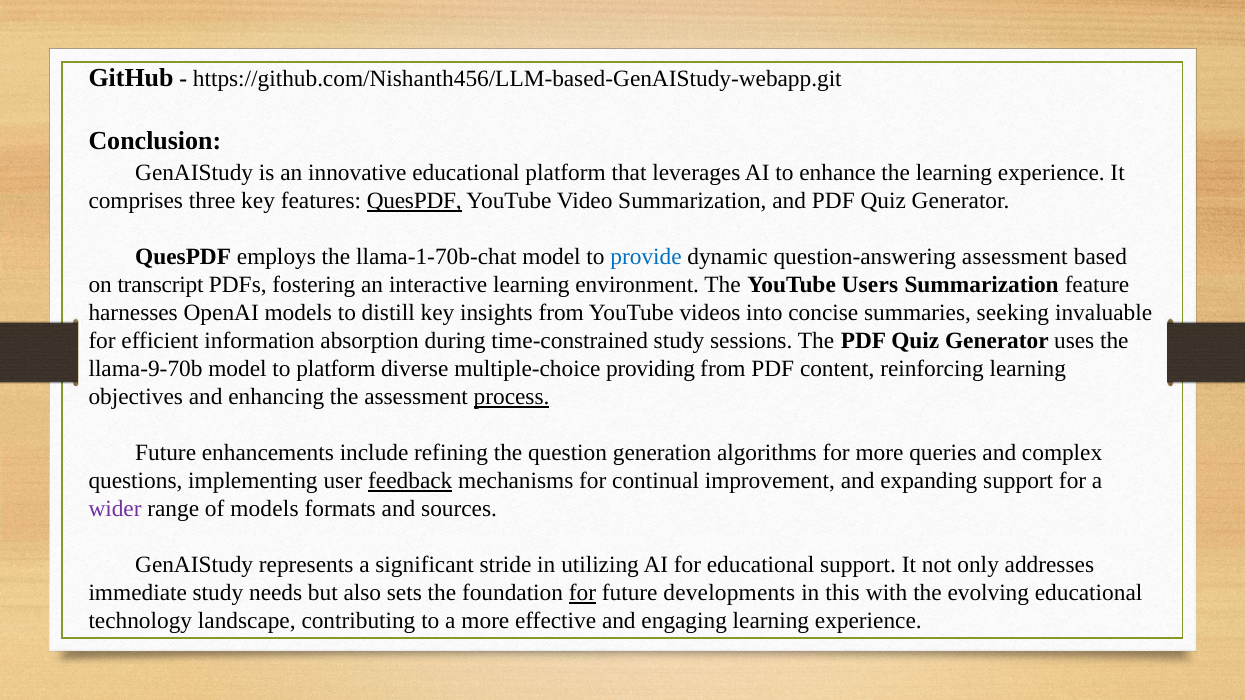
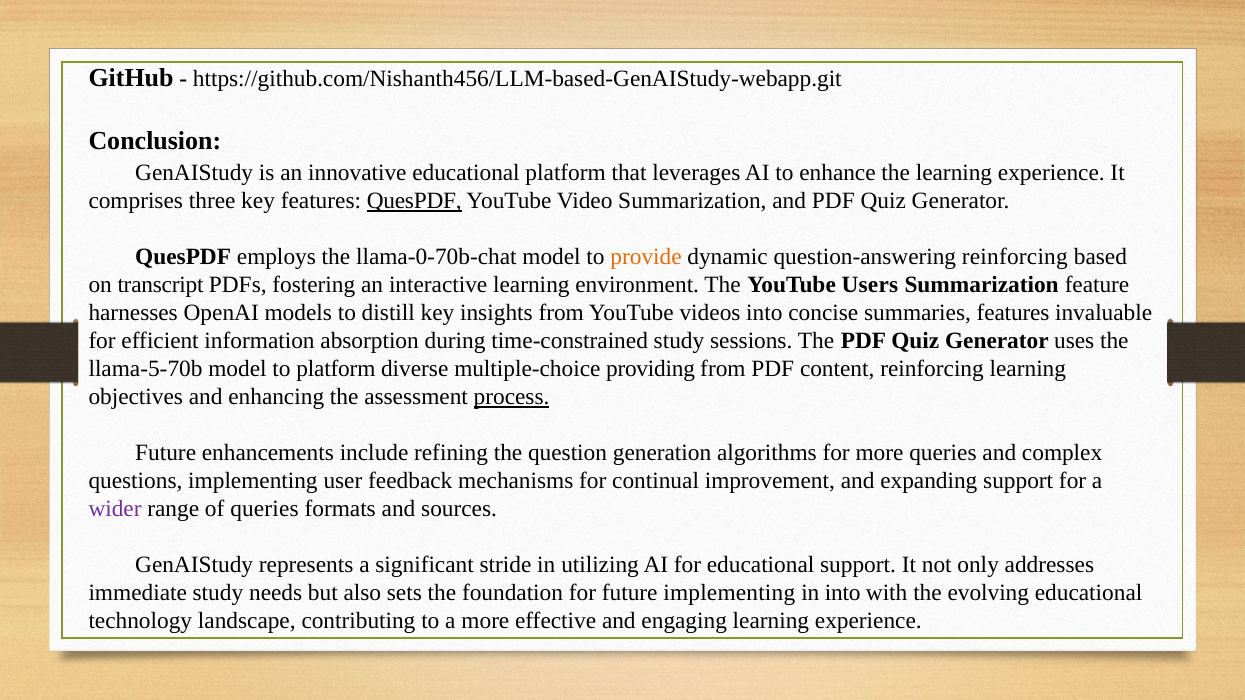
llama-1-70b-chat: llama-1-70b-chat -> llama-0-70b-chat
provide colour: blue -> orange
question-answering assessment: assessment -> reinforcing
summaries seeking: seeking -> features
llama-9-70b: llama-9-70b -> llama-5-70b
feedback underline: present -> none
of models: models -> queries
for at (583, 593) underline: present -> none
future developments: developments -> implementing
in this: this -> into
